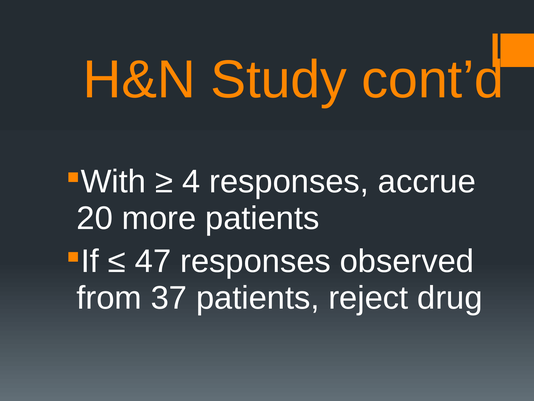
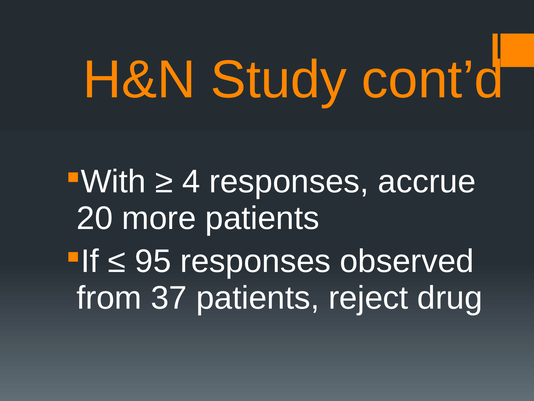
47: 47 -> 95
